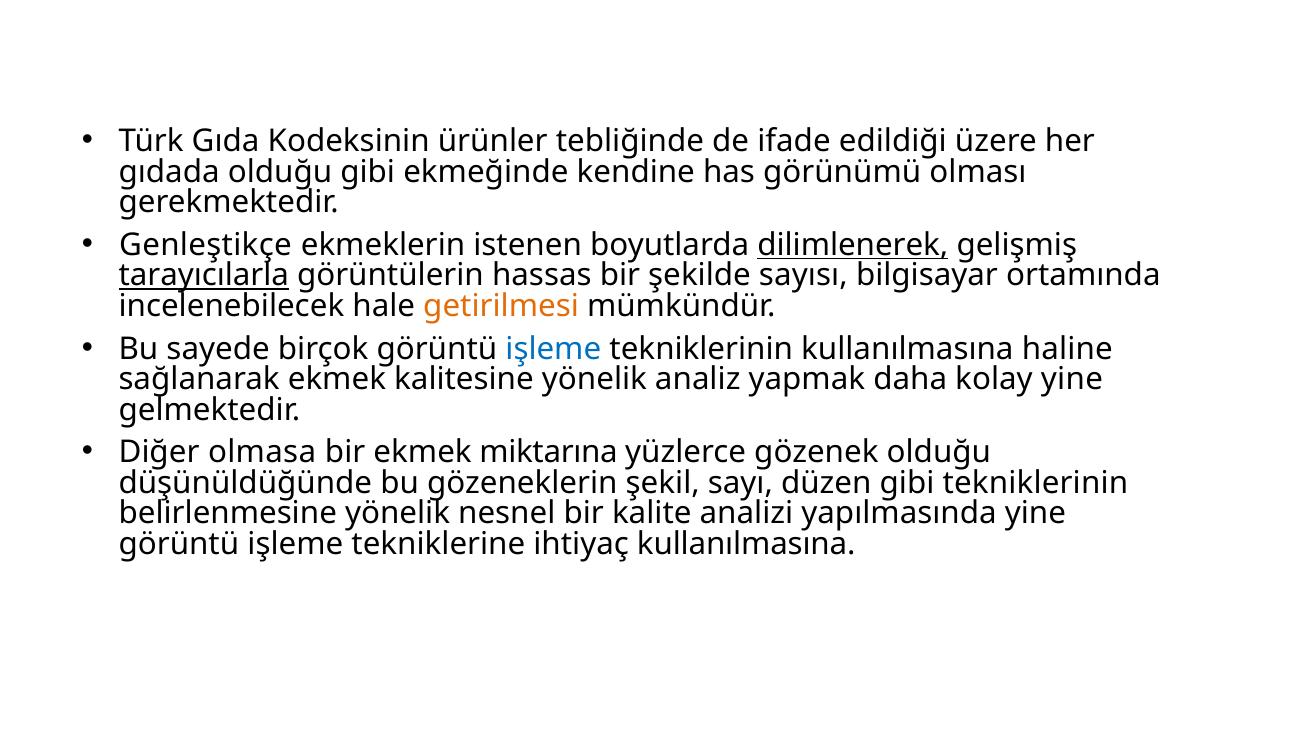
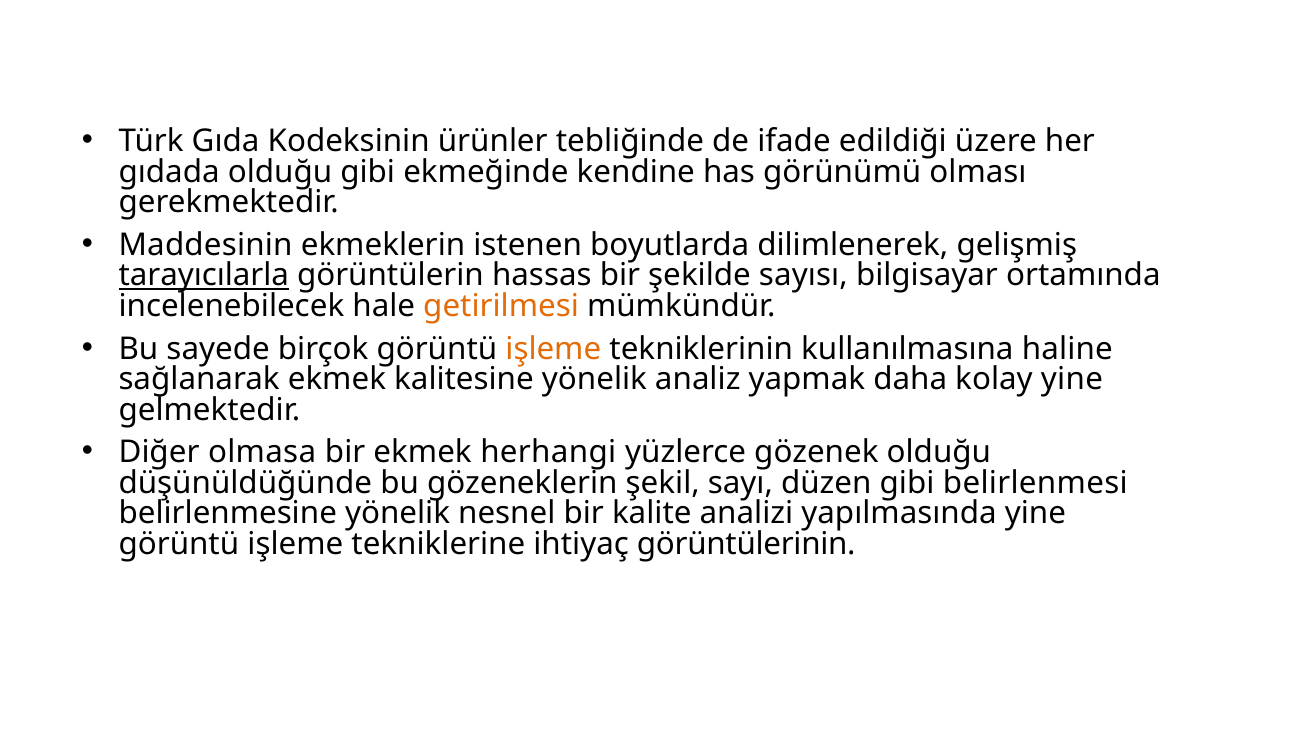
Genleştikçe: Genleştikçe -> Maddesinin
dilimlenerek underline: present -> none
işleme at (553, 348) colour: blue -> orange
miktarına: miktarına -> herhangi
gibi tekniklerinin: tekniklerinin -> belirlenmesi
ihtiyaç kullanılmasına: kullanılmasına -> görüntülerinin
